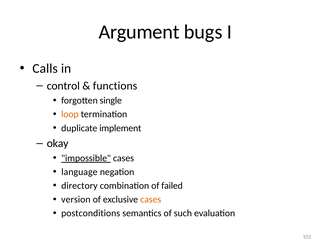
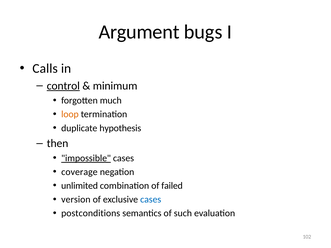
control underline: none -> present
functions: functions -> minimum
single: single -> much
implement: implement -> hypothesis
okay: okay -> then
language: language -> coverage
directory: directory -> unlimited
cases at (151, 200) colour: orange -> blue
